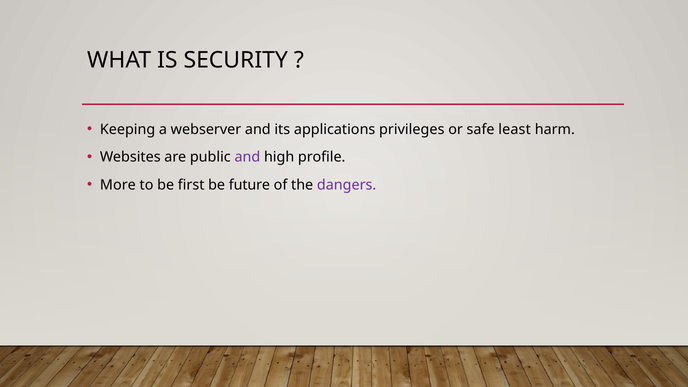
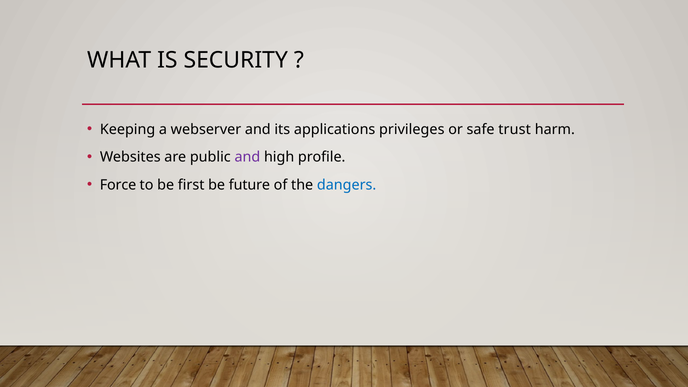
least: least -> trust
More: More -> Force
dangers colour: purple -> blue
